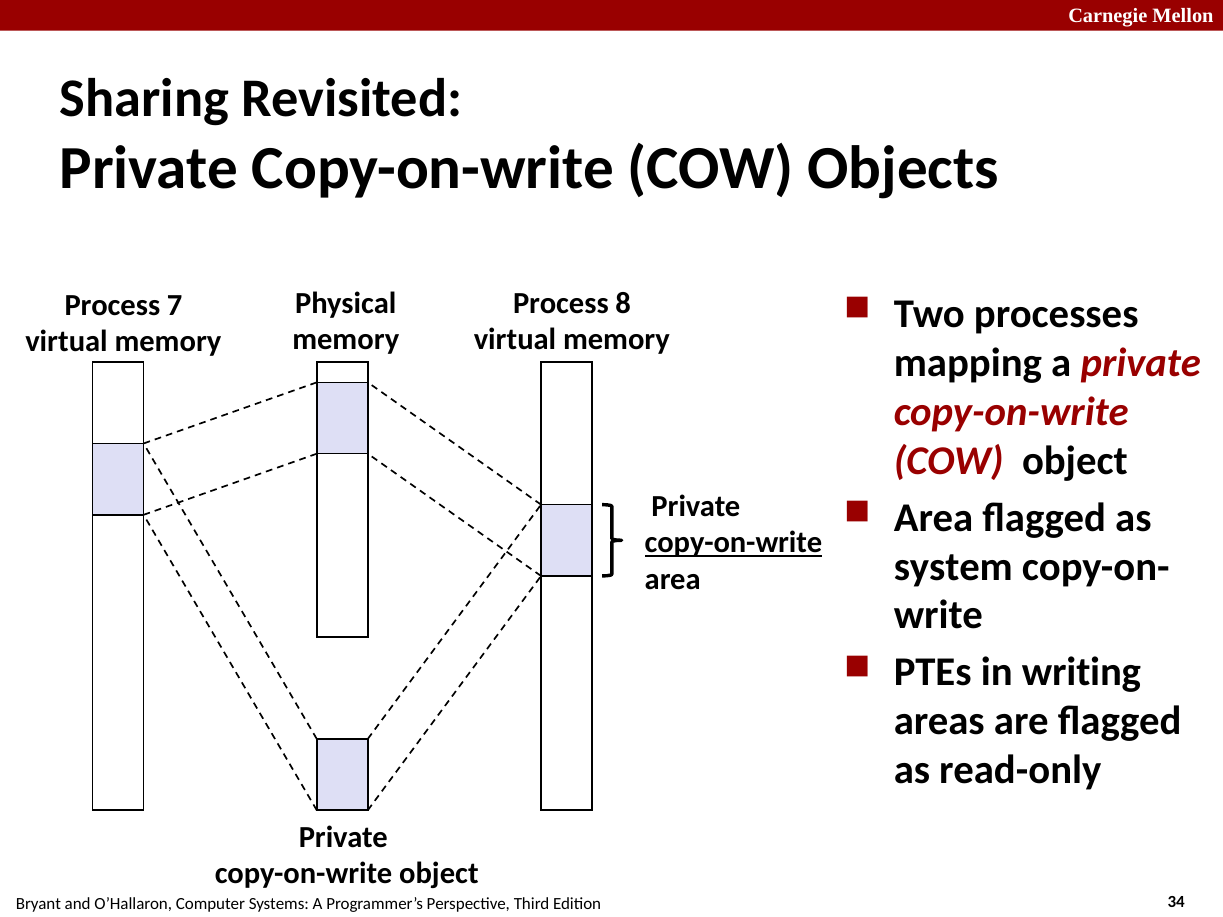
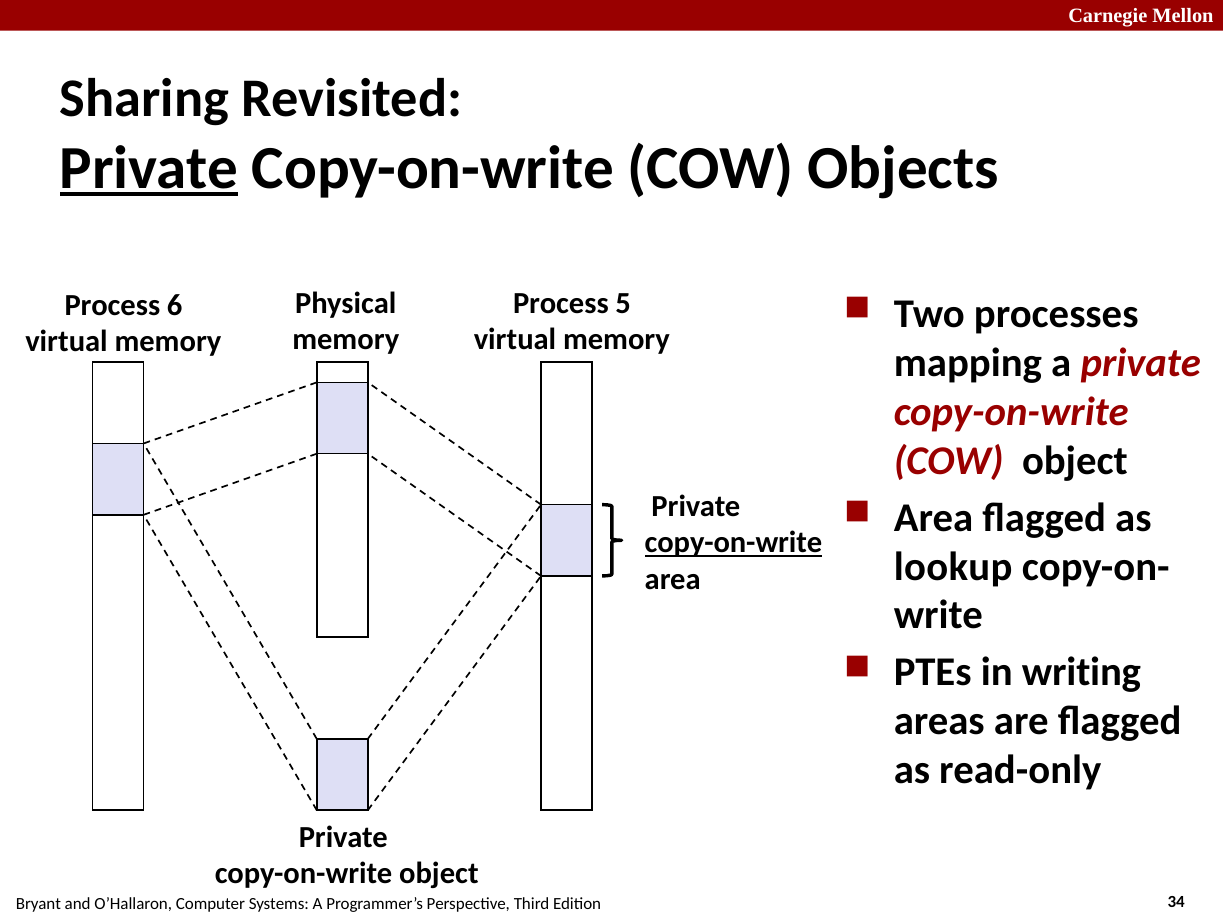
Private at (149, 168) underline: none -> present
8: 8 -> 5
7: 7 -> 6
system: system -> lookup
